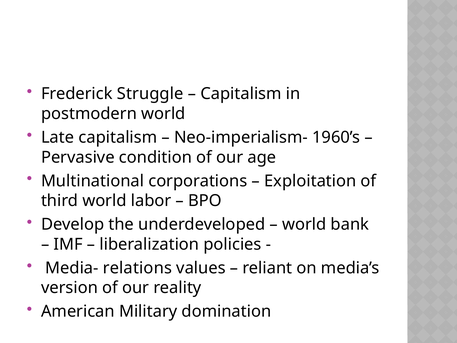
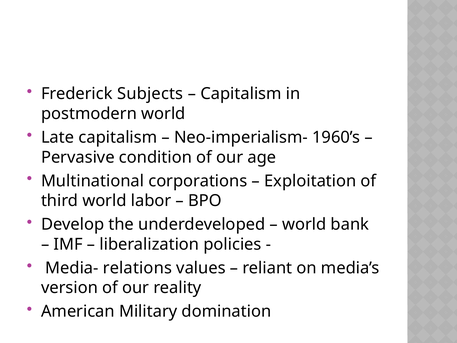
Struggle: Struggle -> Subjects
